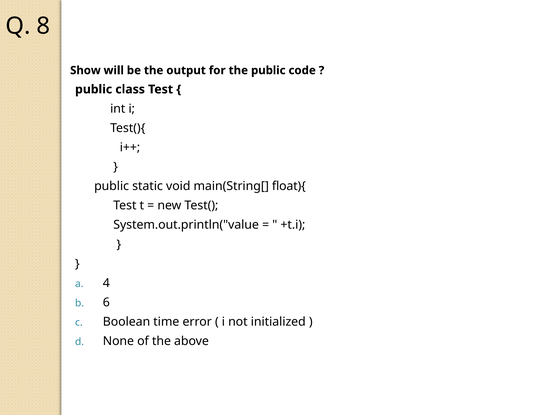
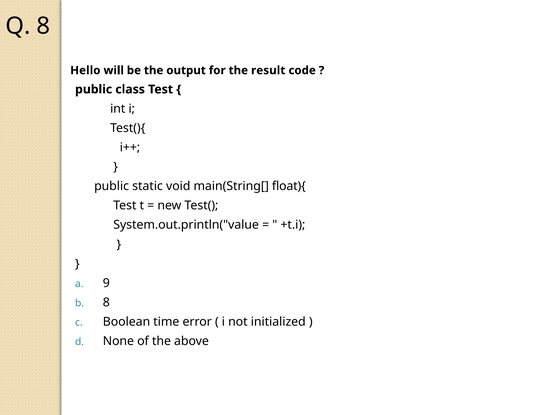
Show: Show -> Hello
the public: public -> result
4: 4 -> 9
6 at (106, 303): 6 -> 8
